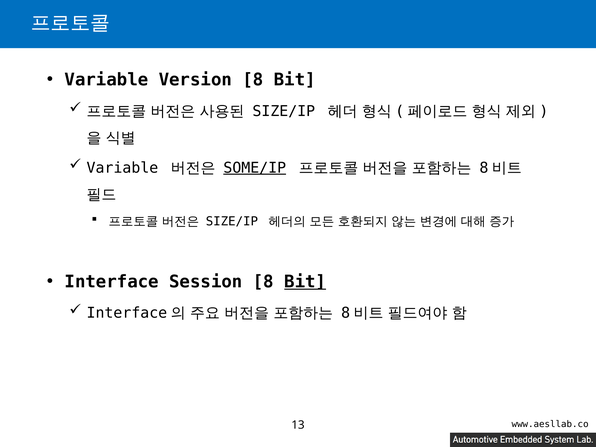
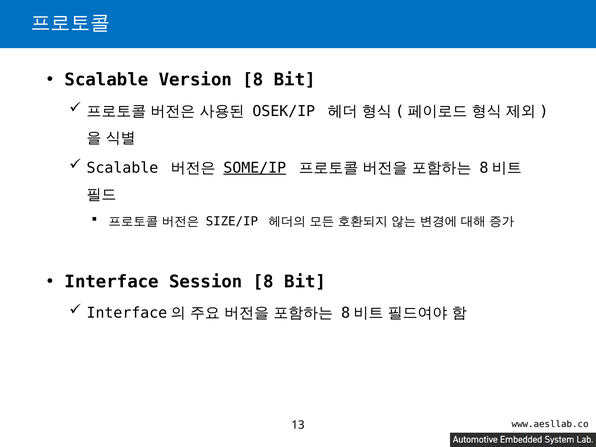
Variable at (106, 80): Variable -> Scalable
SIZE/IP at (284, 111): SIZE/IP -> OSEK/IP
Variable at (122, 168): Variable -> Scalable
Bit at (305, 282) underline: present -> none
